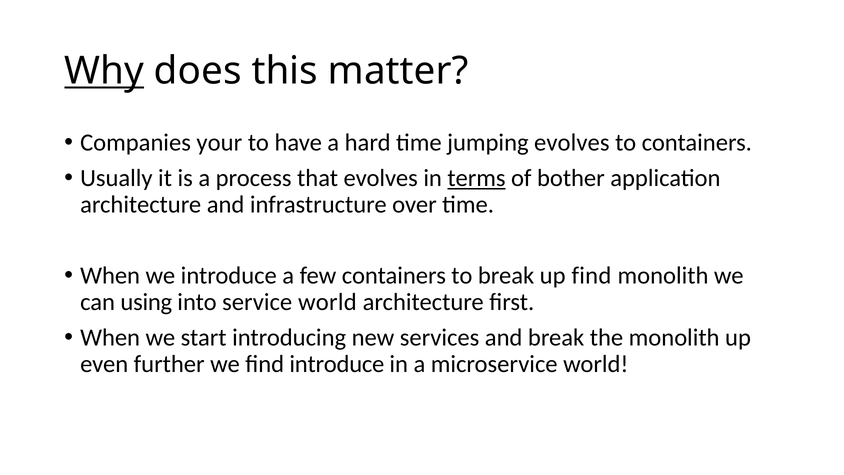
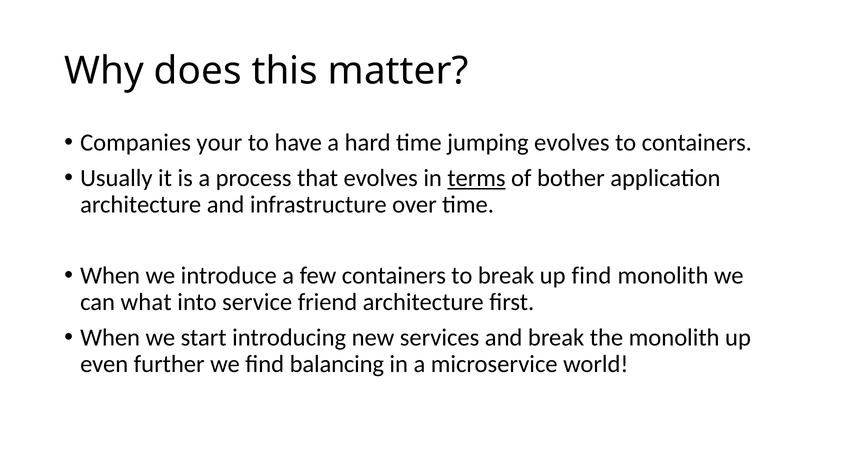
Why underline: present -> none
using: using -> what
service world: world -> friend
find introduce: introduce -> balancing
